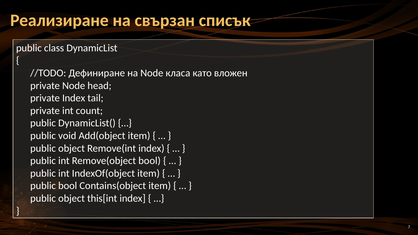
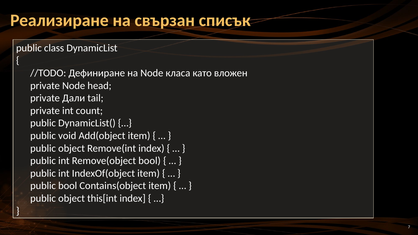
private Index: Index -> Дали
